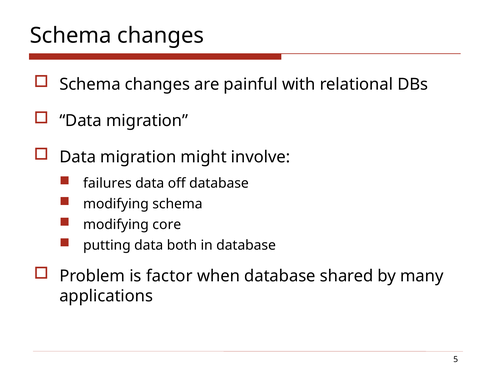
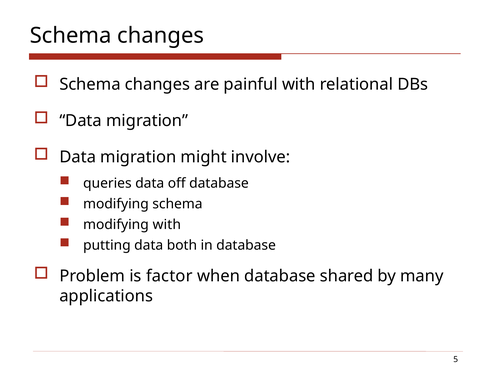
failures: failures -> queries
modifying core: core -> with
